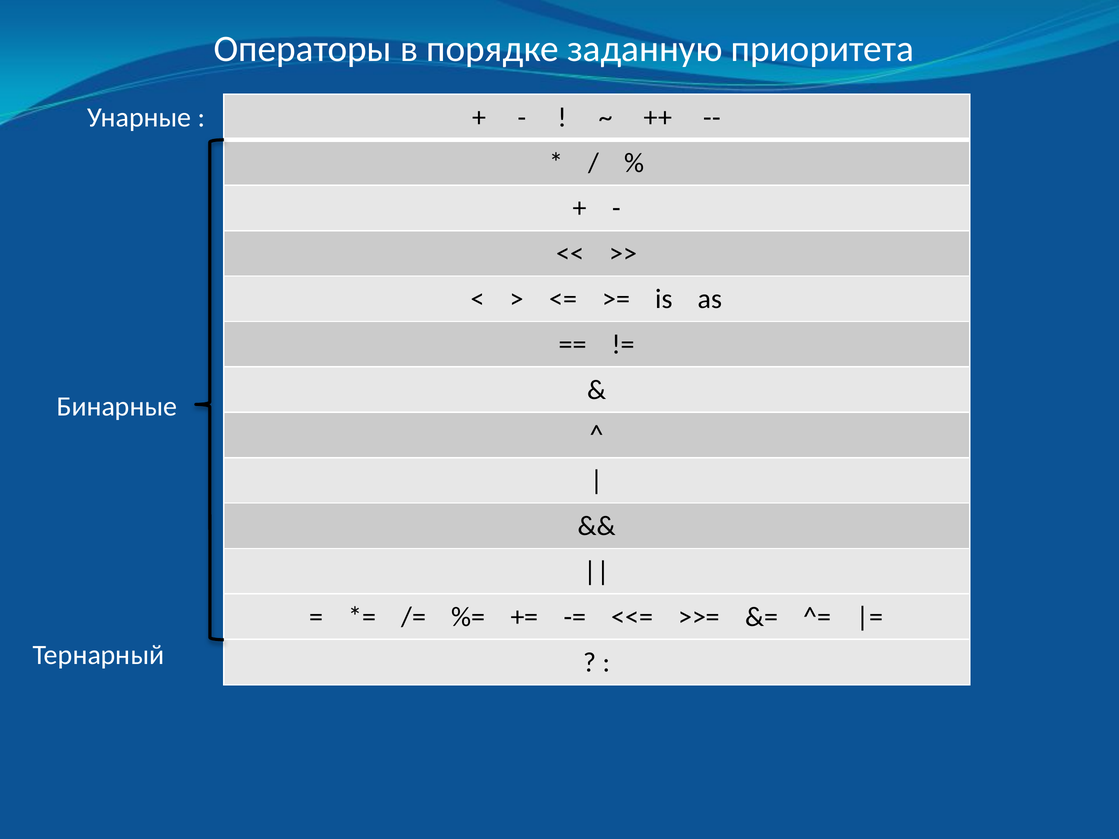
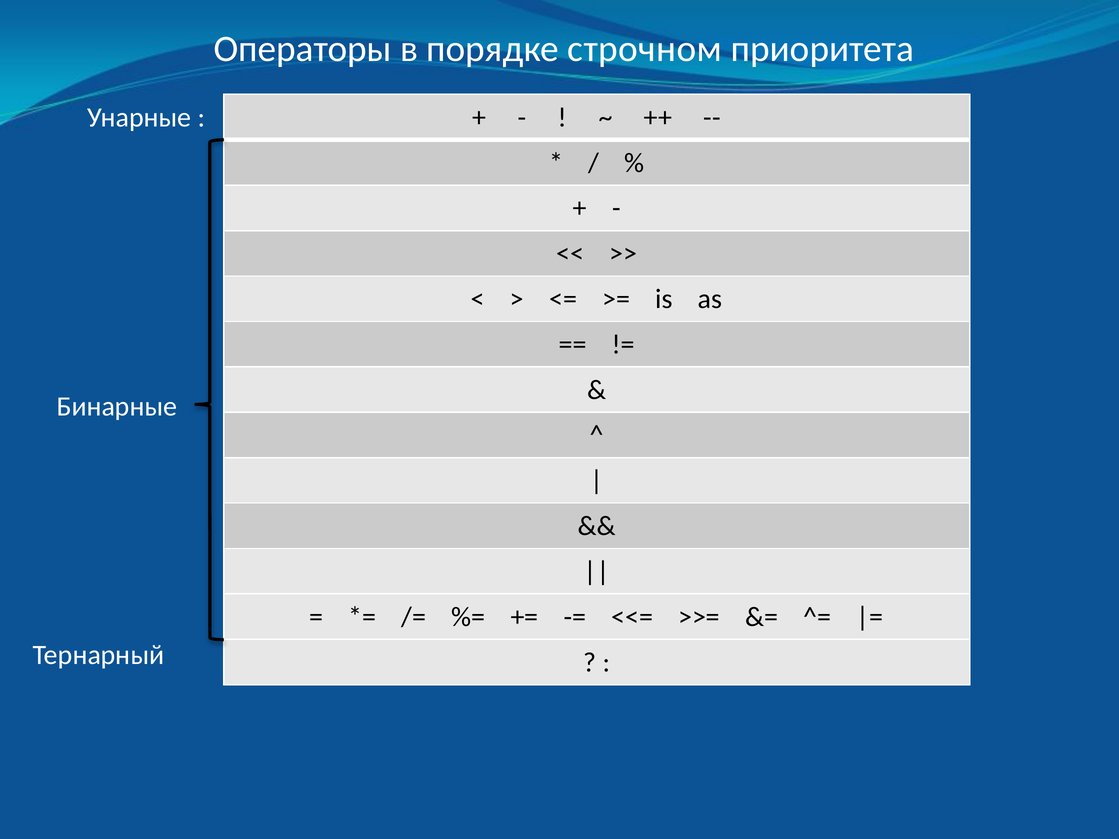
заданную: заданную -> строчном
